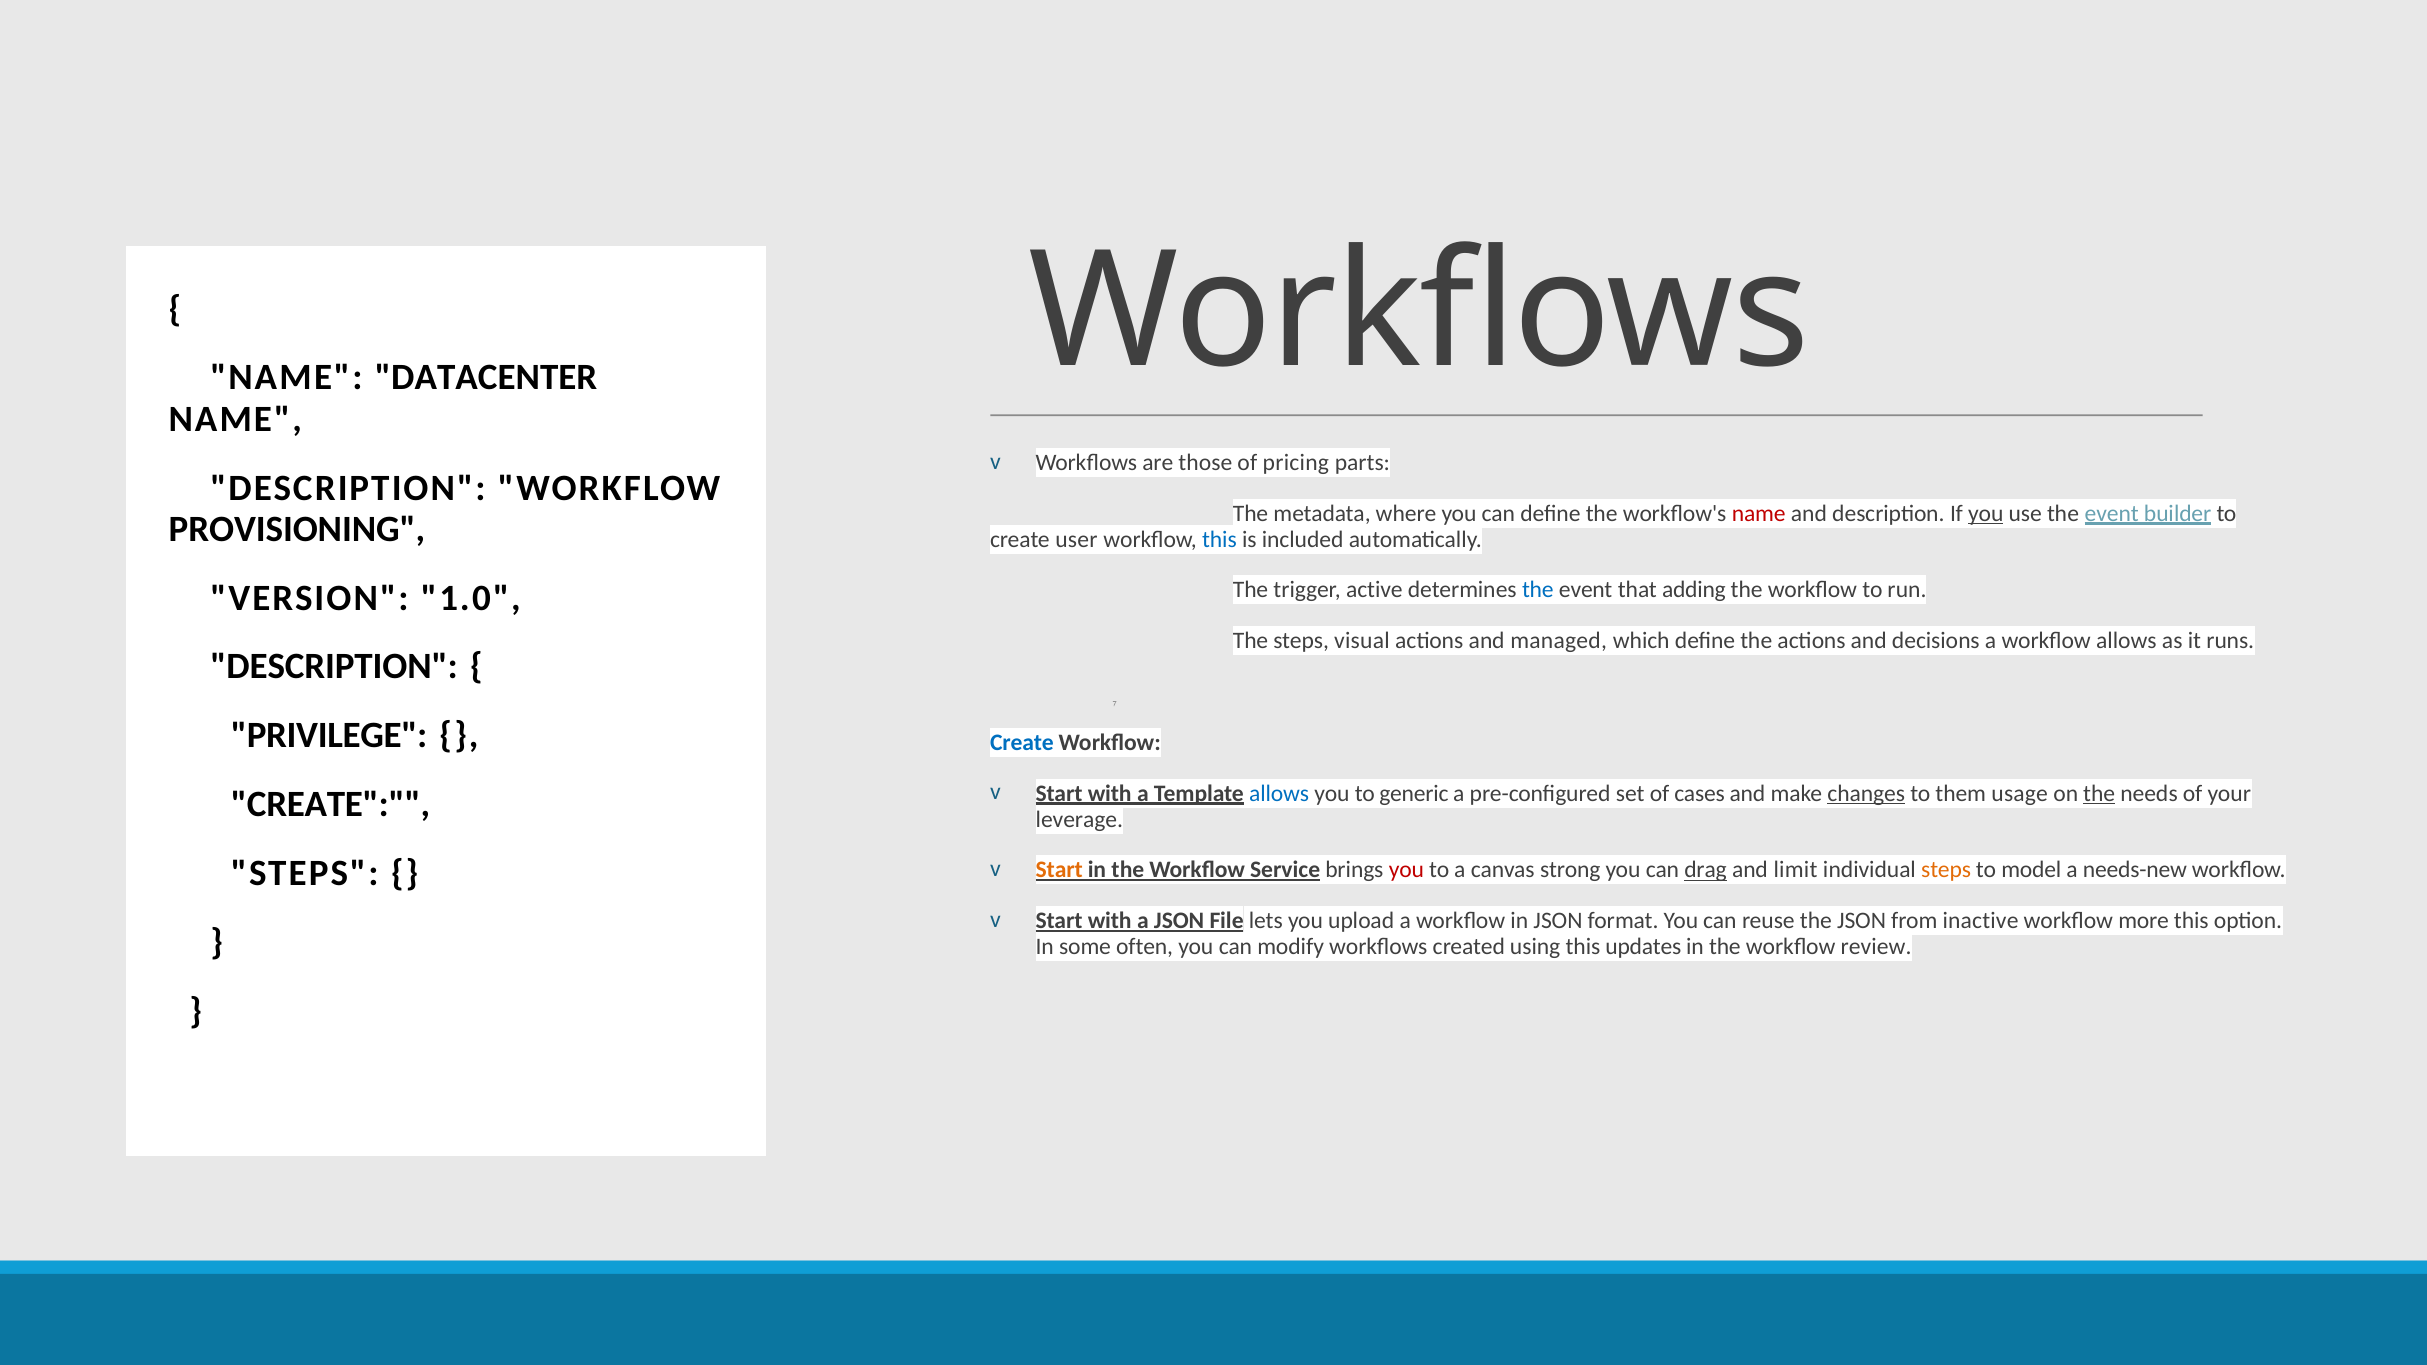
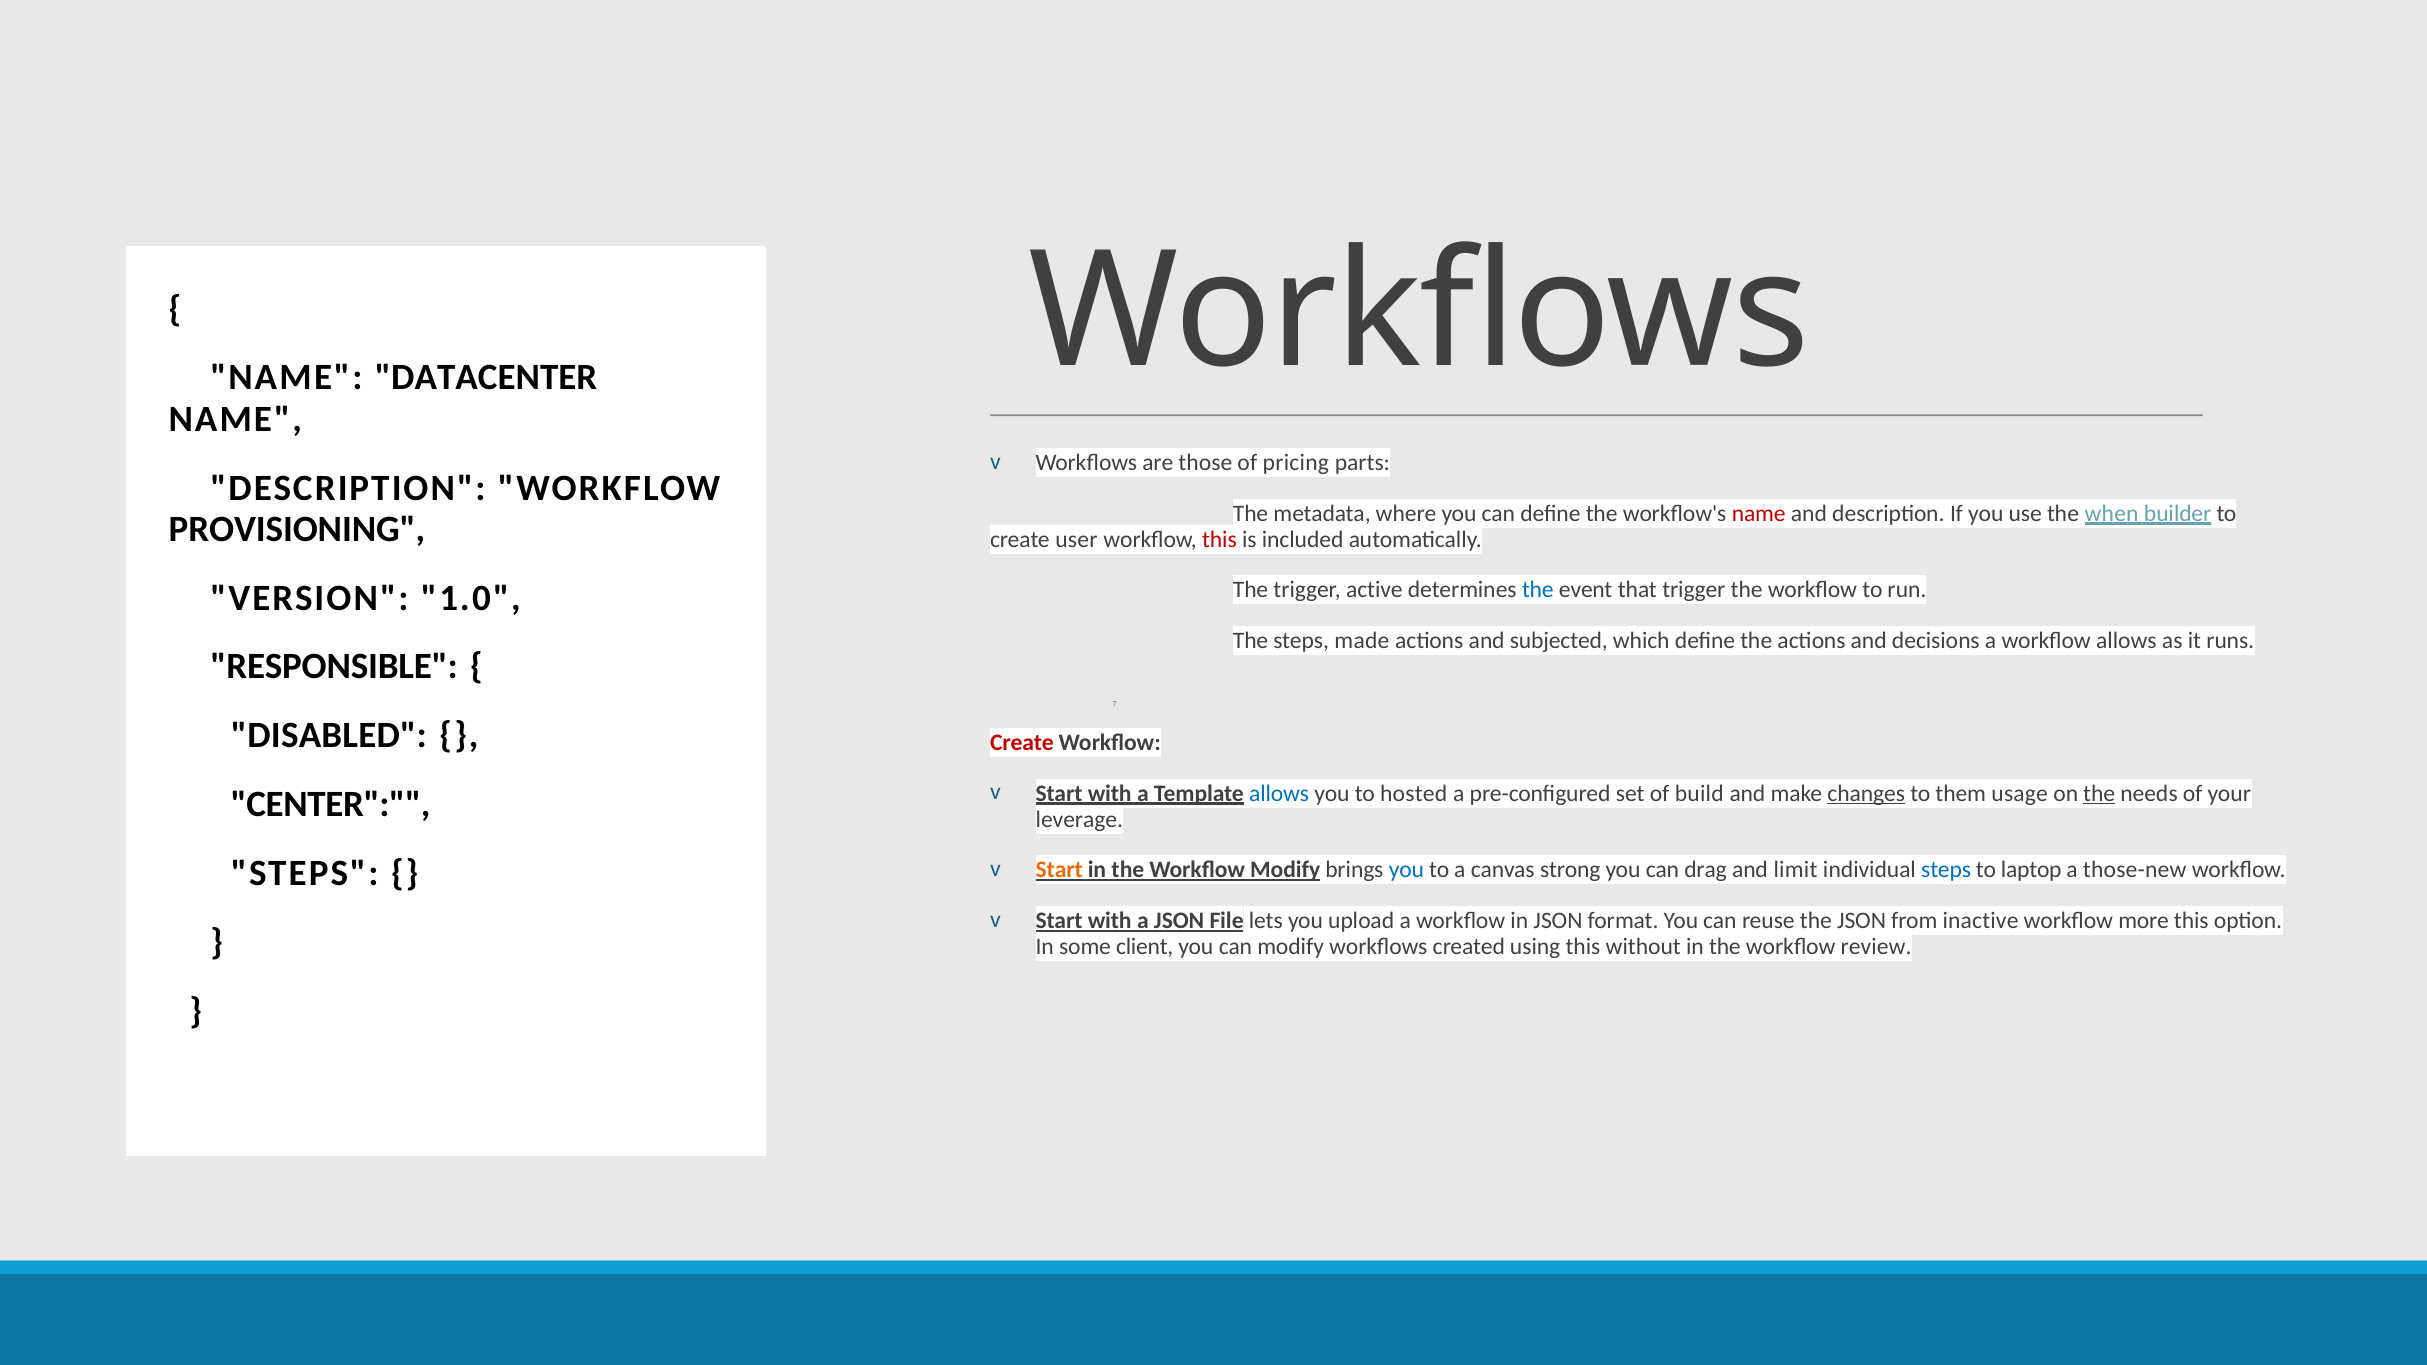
you at (1986, 514) underline: present -> none
use the event: event -> when
this at (1219, 539) colour: blue -> red
that adding: adding -> trigger
visual: visual -> made
managed: managed -> subjected
DESCRIPTION at (334, 667): DESCRIPTION -> RESPONSIBLE
PRIVILEGE: PRIVILEGE -> DISABLED
Create at (1022, 743) colour: blue -> red
generic: generic -> hosted
cases: cases -> build
CREATE at (330, 805): CREATE -> CENTER
Workflow Service: Service -> Modify
you at (1406, 870) colour: red -> blue
drag underline: present -> none
steps at (1946, 870) colour: orange -> blue
model: model -> laptop
needs-new: needs-new -> those-new
often: often -> client
updates: updates -> without
